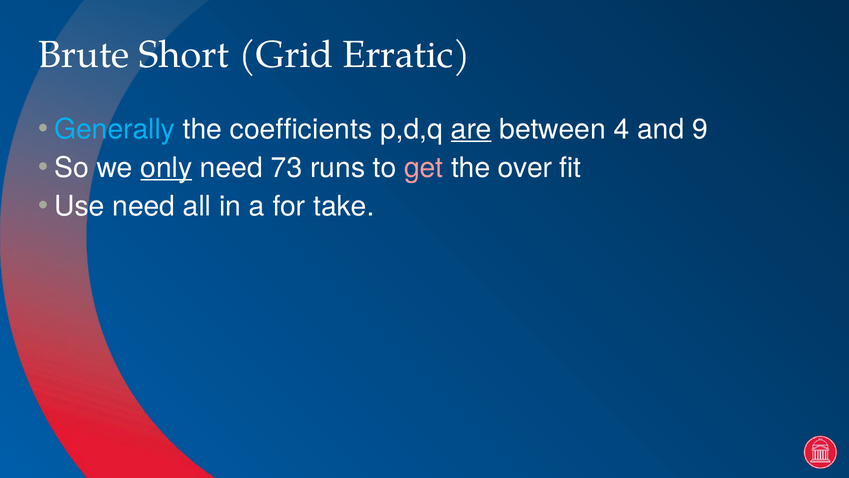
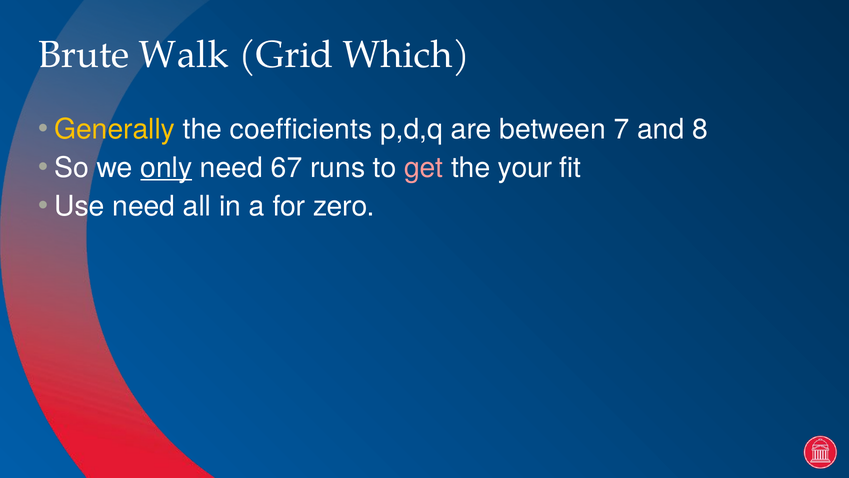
Short: Short -> Walk
Erratic: Erratic -> Which
Generally colour: light blue -> yellow
are underline: present -> none
4: 4 -> 7
9: 9 -> 8
73: 73 -> 67
over: over -> your
take: take -> zero
